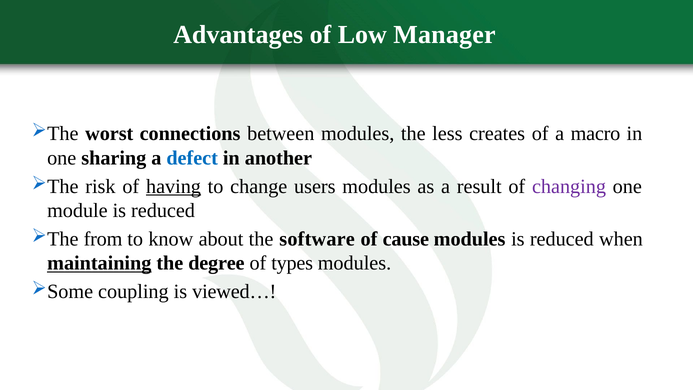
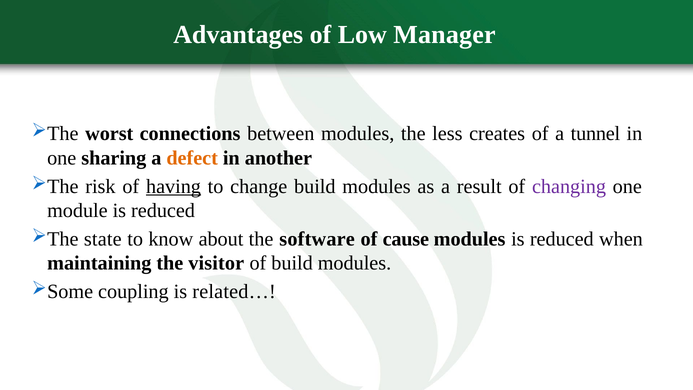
macro: macro -> tunnel
defect colour: blue -> orange
change users: users -> build
from: from -> state
maintaining underline: present -> none
degree: degree -> visitor
of types: types -> build
viewed…: viewed… -> related…
